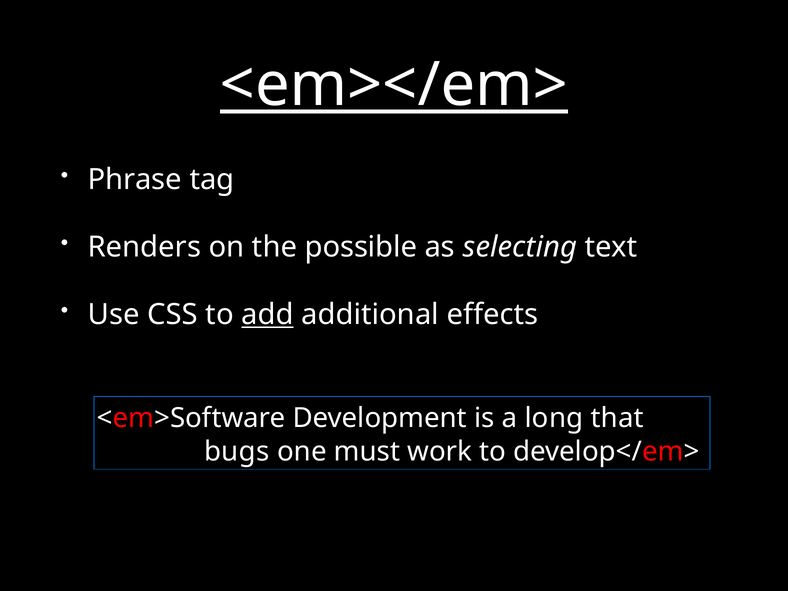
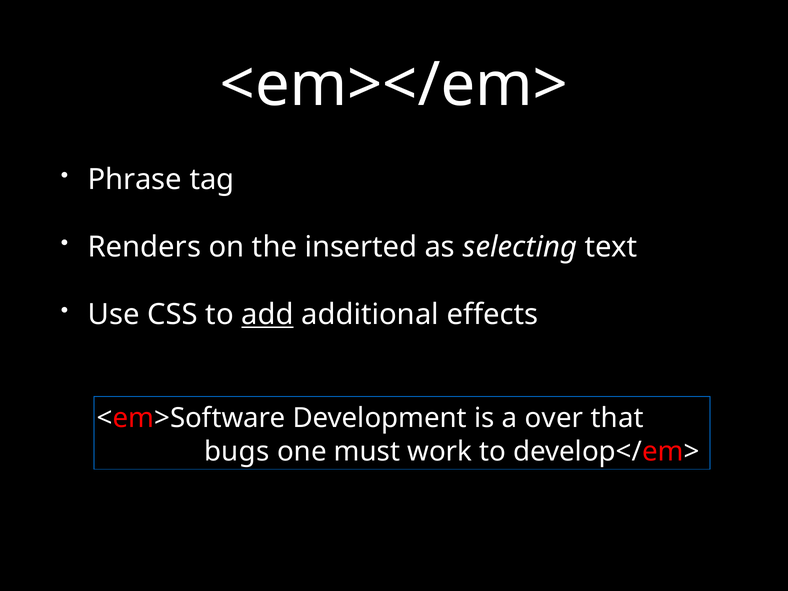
<em></em> underline: present -> none
possible: possible -> inserted
long: long -> over
